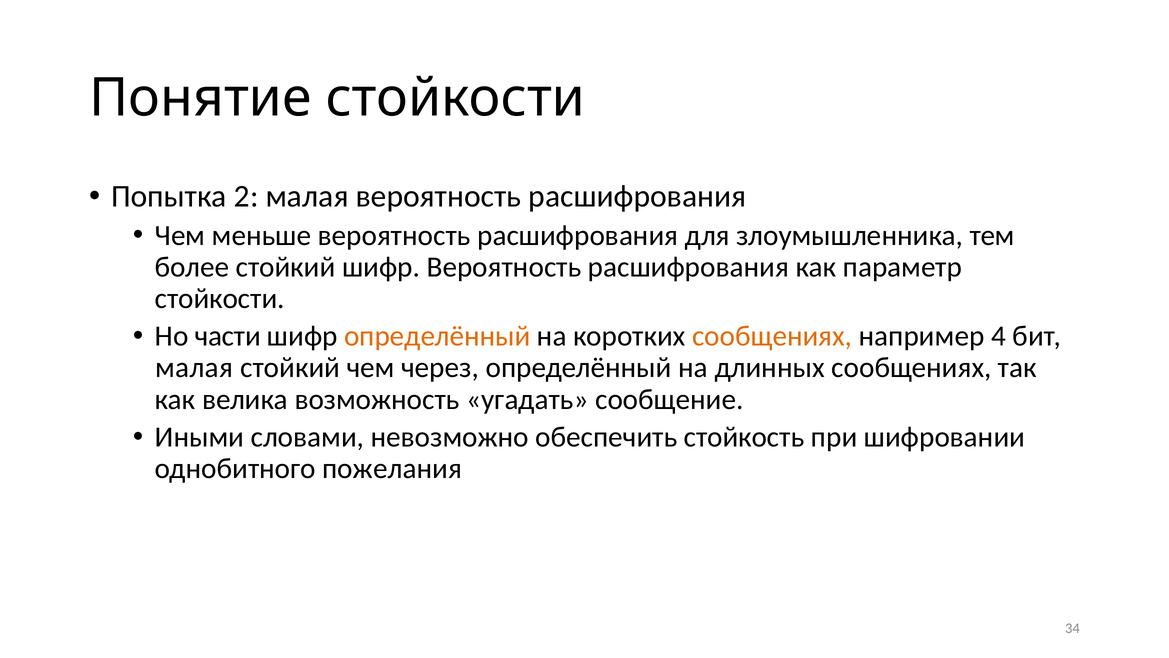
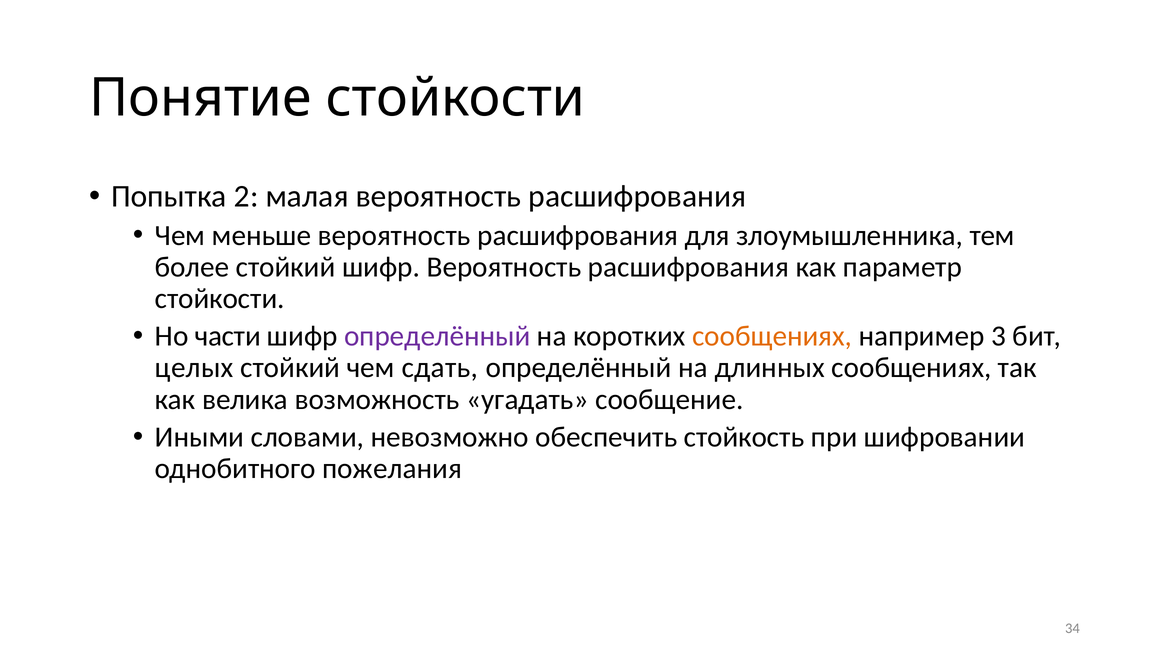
определённый at (437, 336) colour: orange -> purple
4: 4 -> 3
малая at (194, 368): малая -> целых
через: через -> сдать
